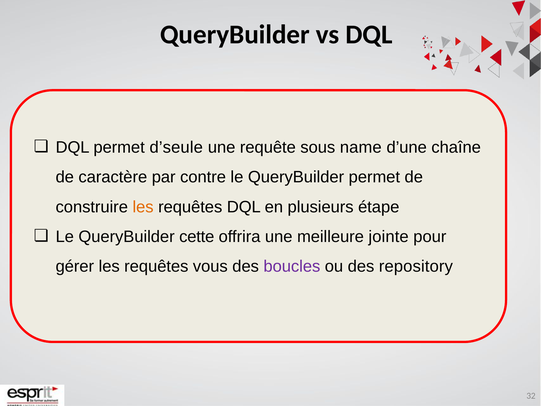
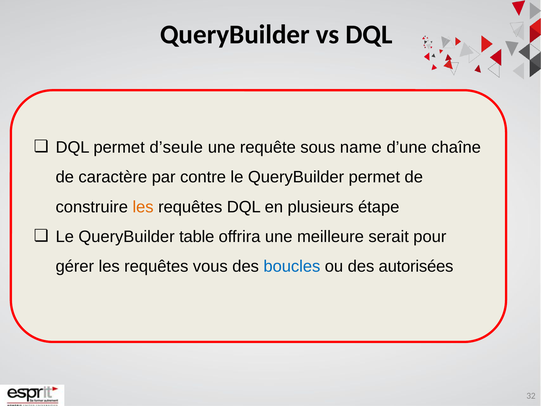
cette: cette -> table
jointe: jointe -> serait
boucles colour: purple -> blue
repository: repository -> autorisées
